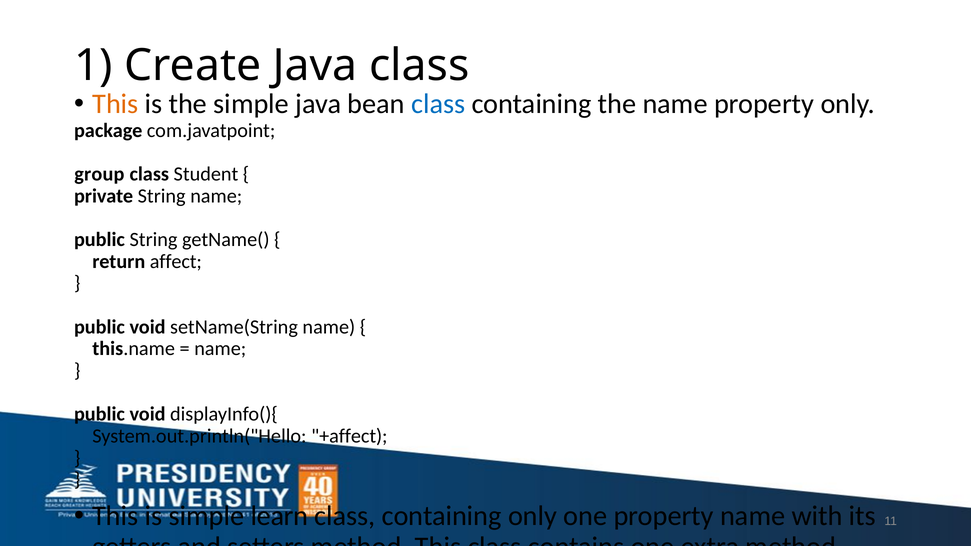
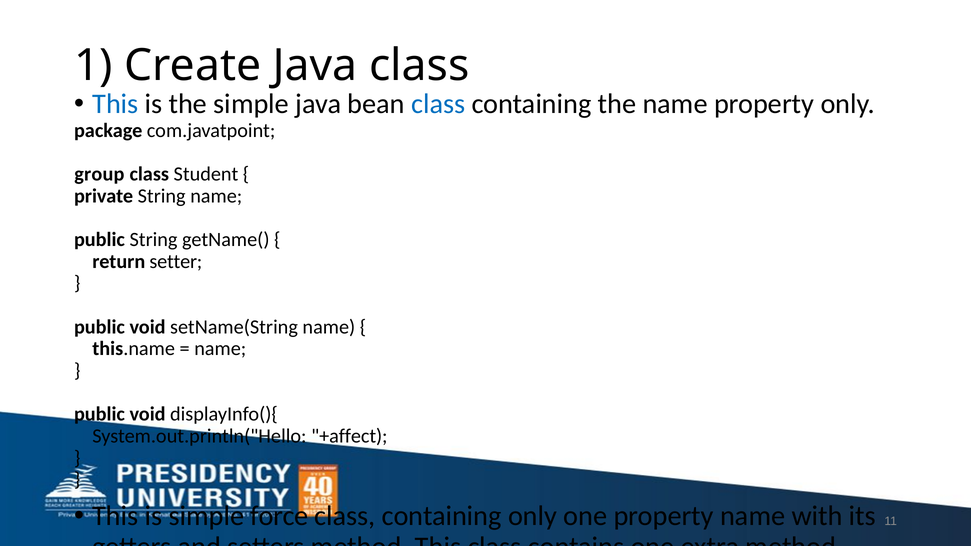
This at (115, 104) colour: orange -> blue
affect: affect -> setter
learn: learn -> force
